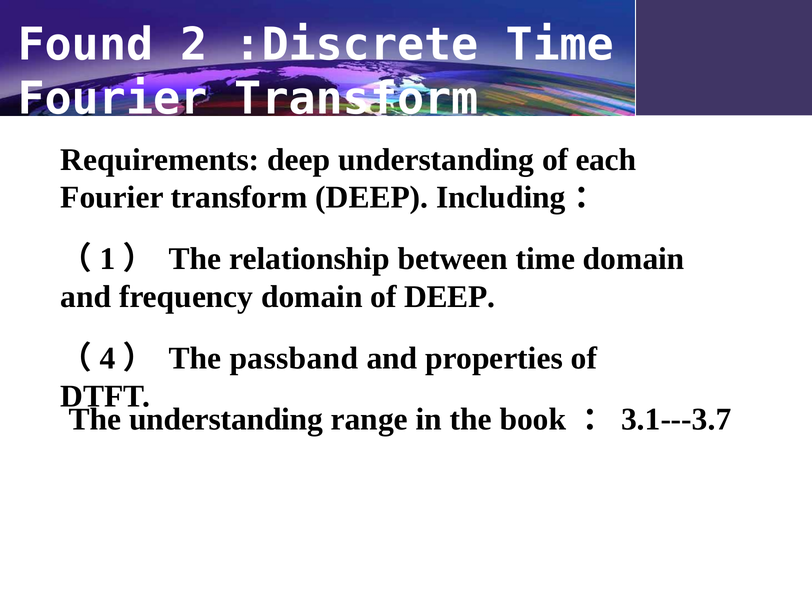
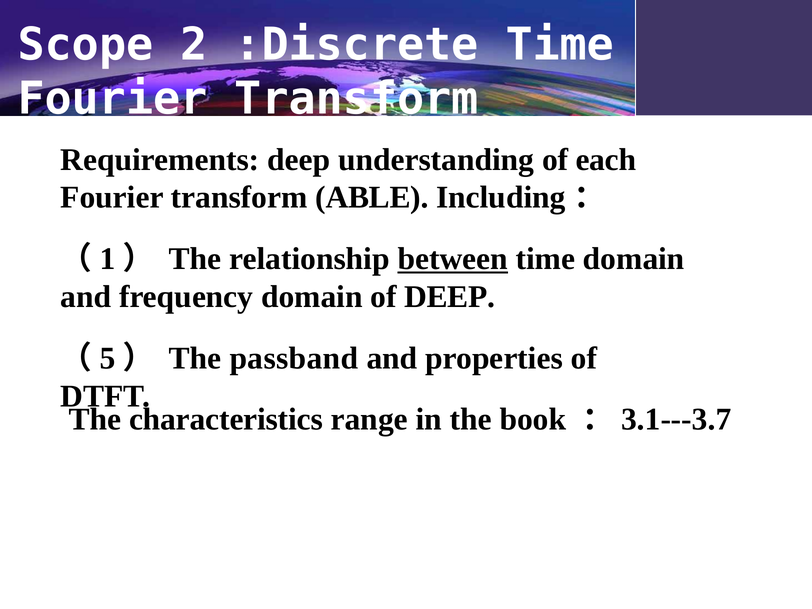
Found: Found -> Scope
transform DEEP: DEEP -> ABLE
between underline: none -> present
4: 4 -> 5
The understanding: understanding -> characteristics
